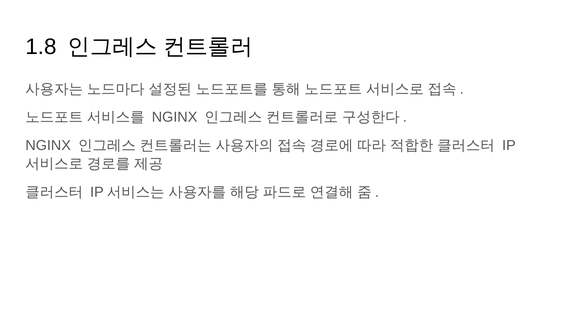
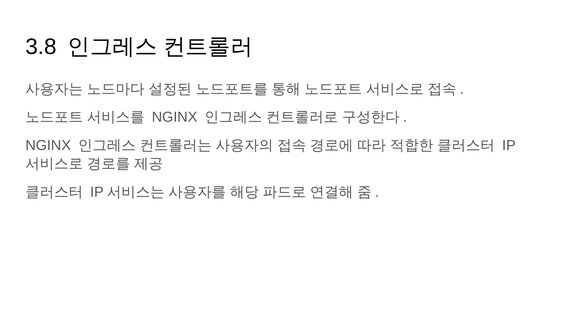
1.8: 1.8 -> 3.8
